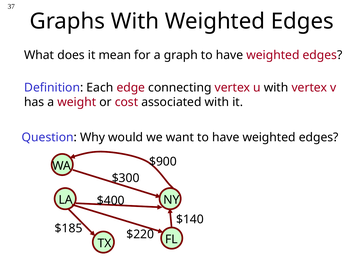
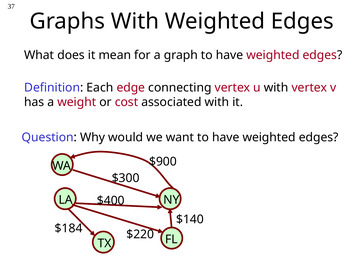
$185: $185 -> $184
